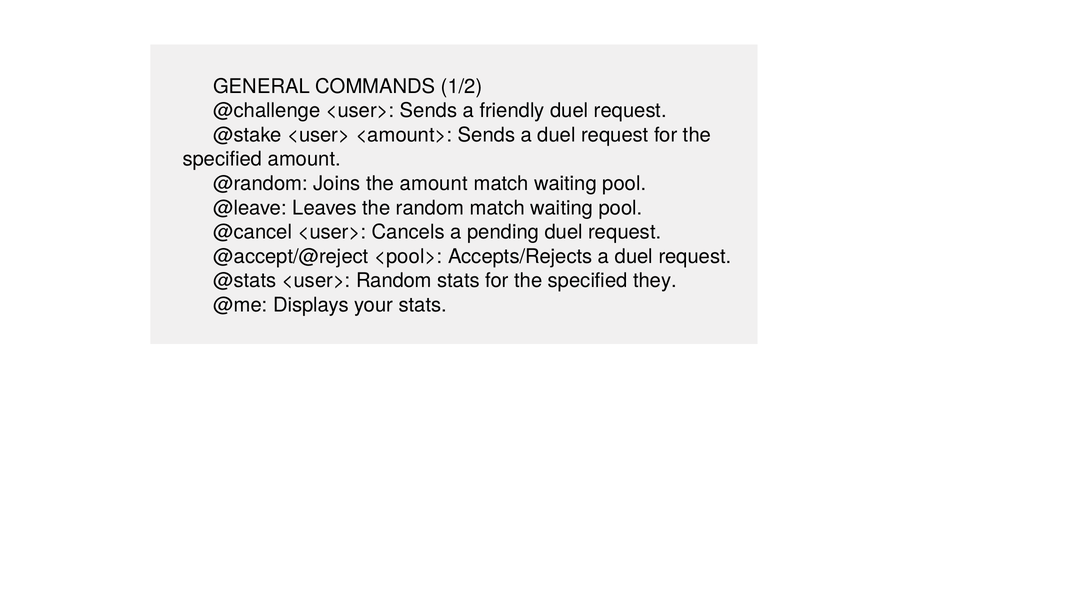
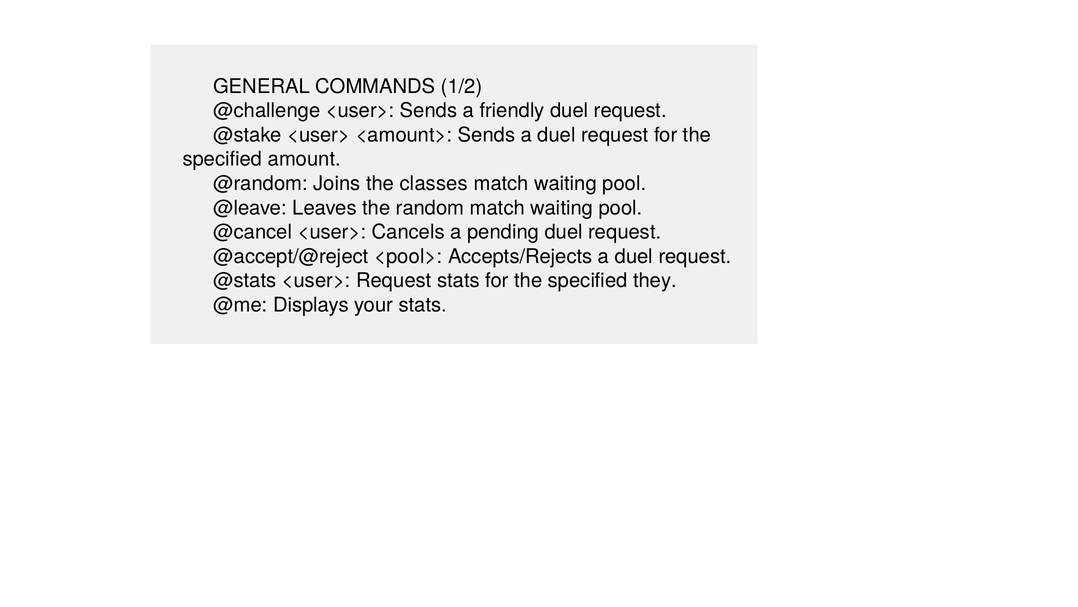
the amount: amount -> classes
<user> Random: Random -> Request
